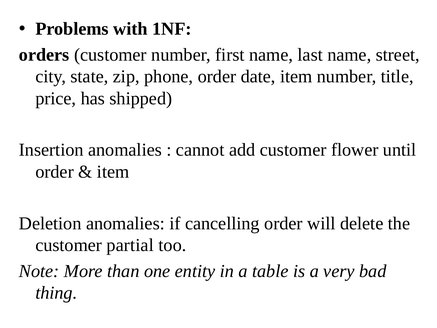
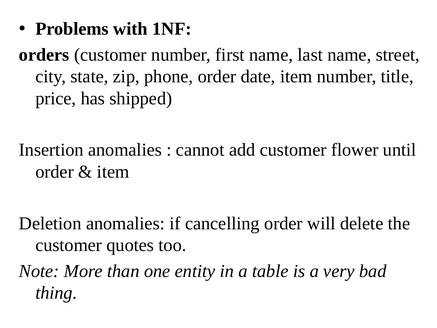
partial: partial -> quotes
